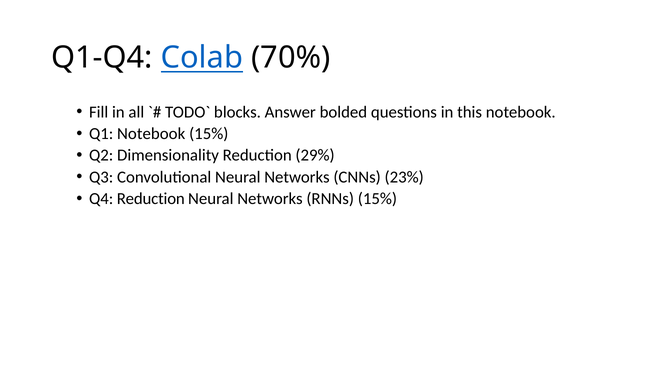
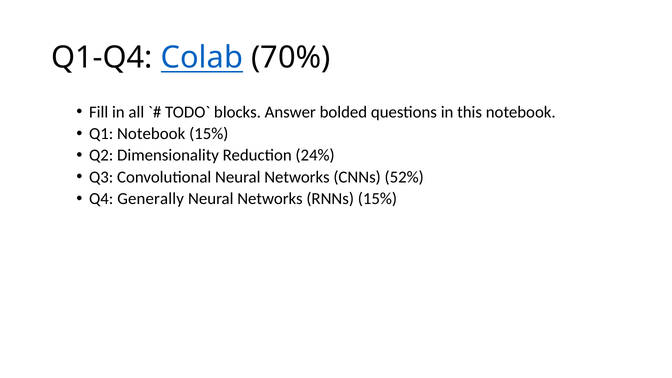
29%: 29% -> 24%
23%: 23% -> 52%
Q4 Reduction: Reduction -> Generally
